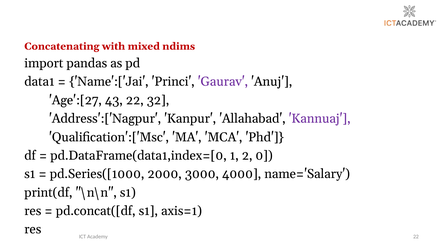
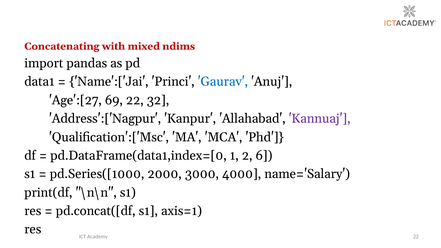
Gaurav colour: purple -> blue
43: 43 -> 69
0: 0 -> 6
